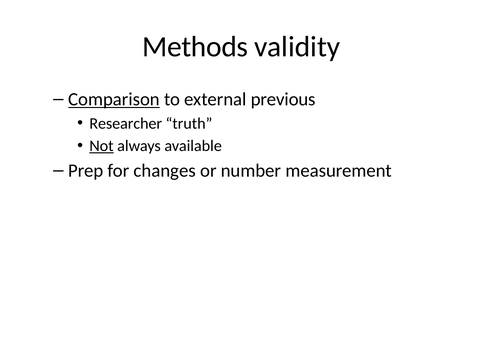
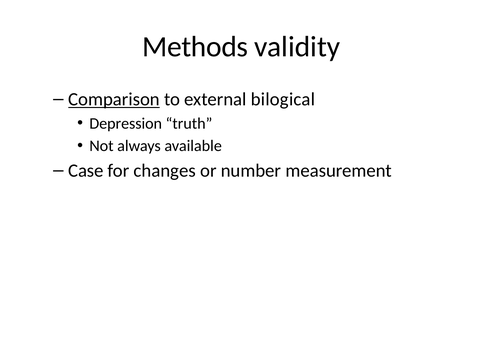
previous: previous -> bilogical
Researcher: Researcher -> Depression
Not underline: present -> none
Prep: Prep -> Case
